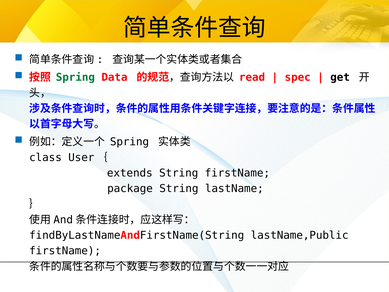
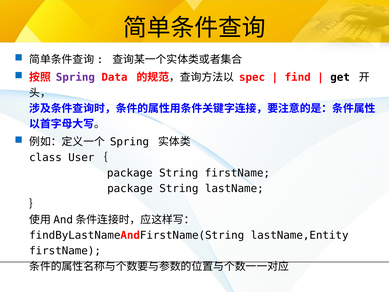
Spring at (75, 77) colour: green -> purple
read: read -> spec
spec: spec -> find
extends at (130, 173): extends -> package
lastName,Public: lastName,Public -> lastName,Entity
